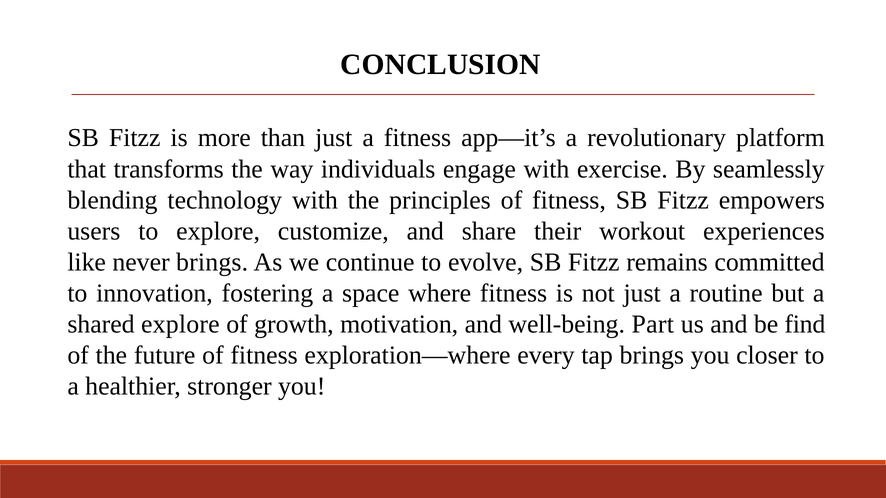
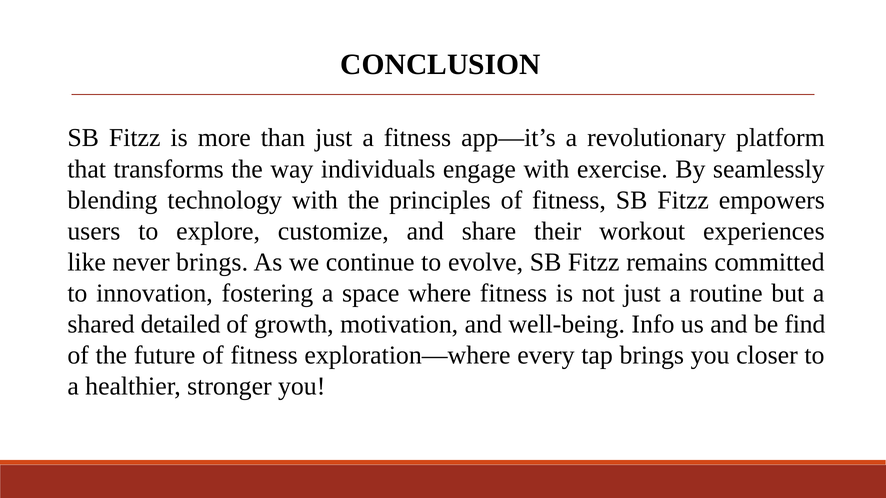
shared explore: explore -> detailed
Part: Part -> Info
